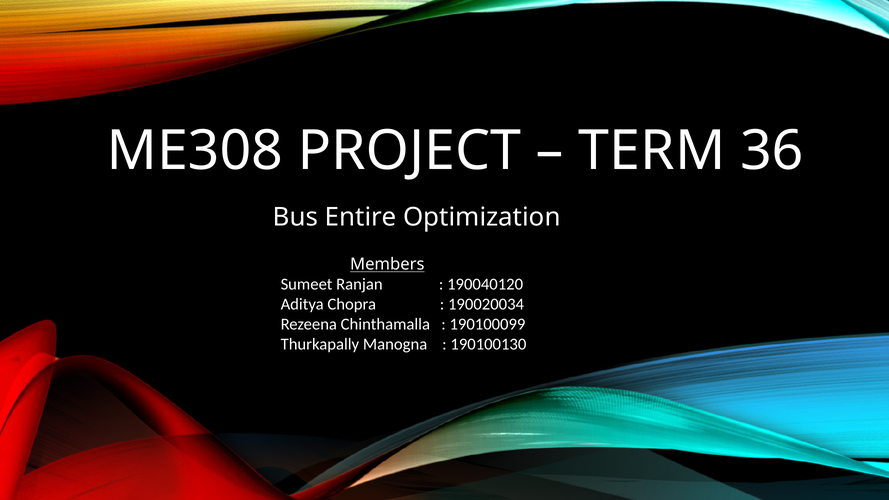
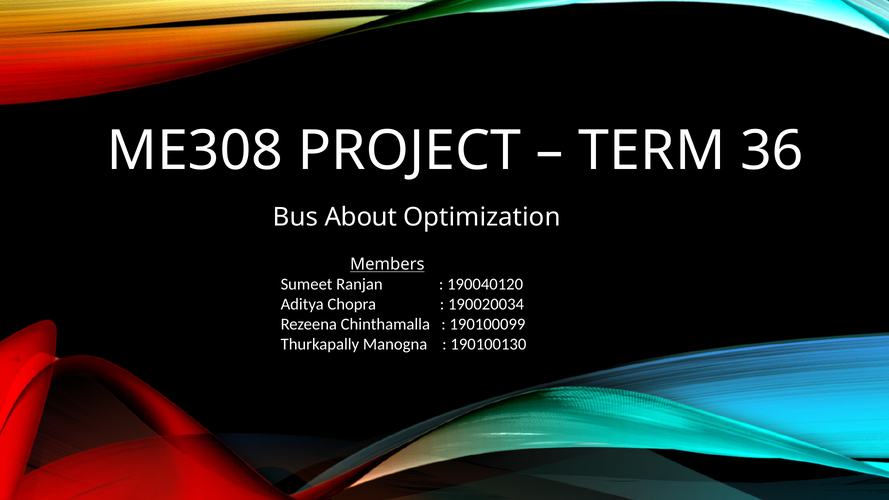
Entire: Entire -> About
